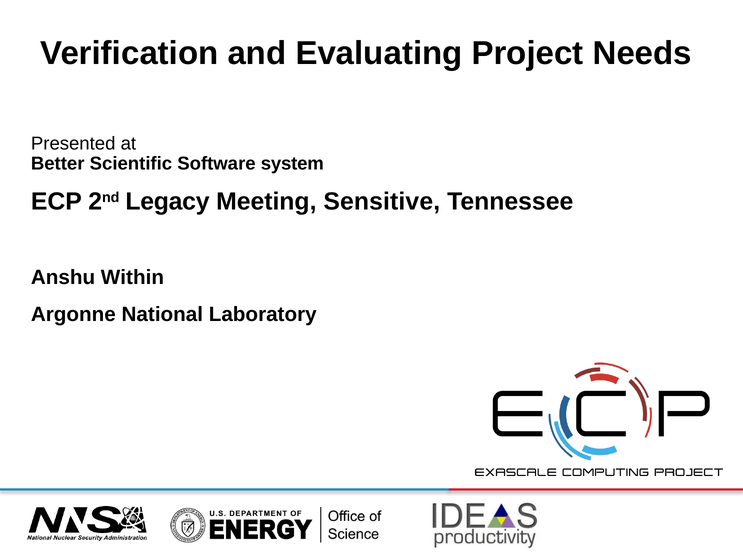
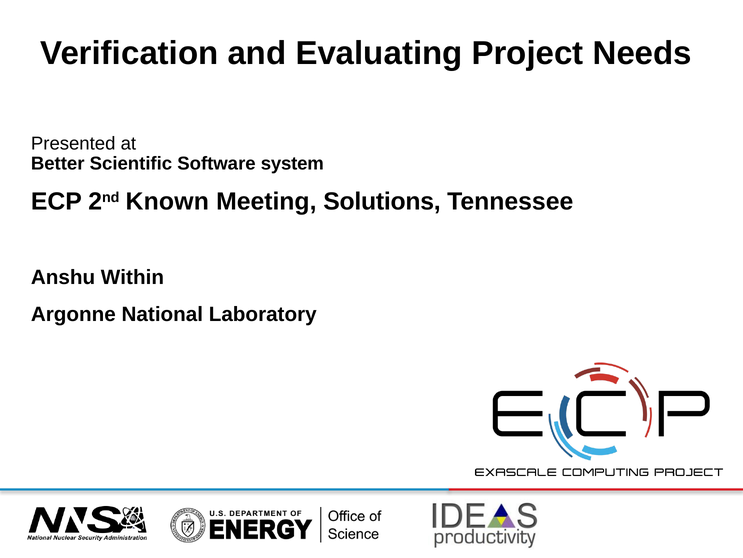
Legacy: Legacy -> Known
Sensitive: Sensitive -> Solutions
